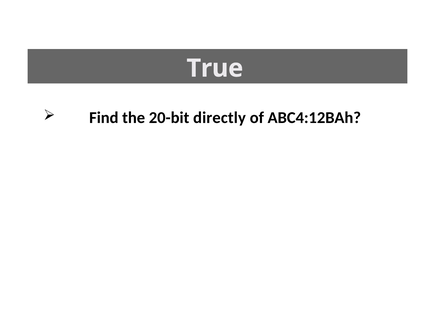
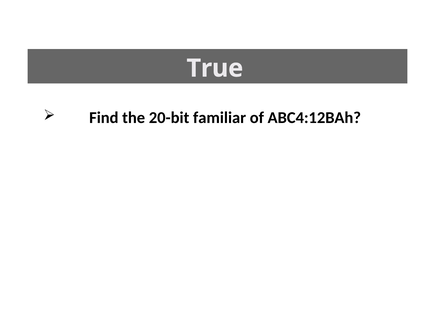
directly: directly -> familiar
